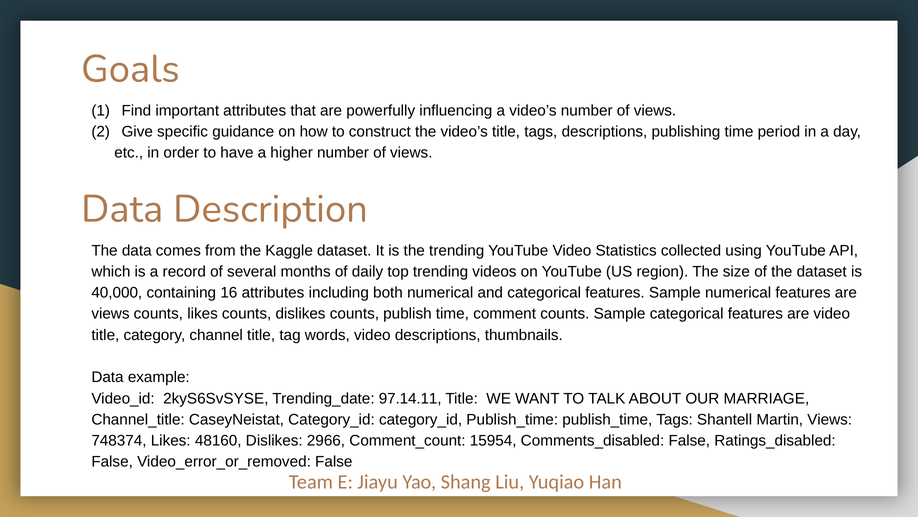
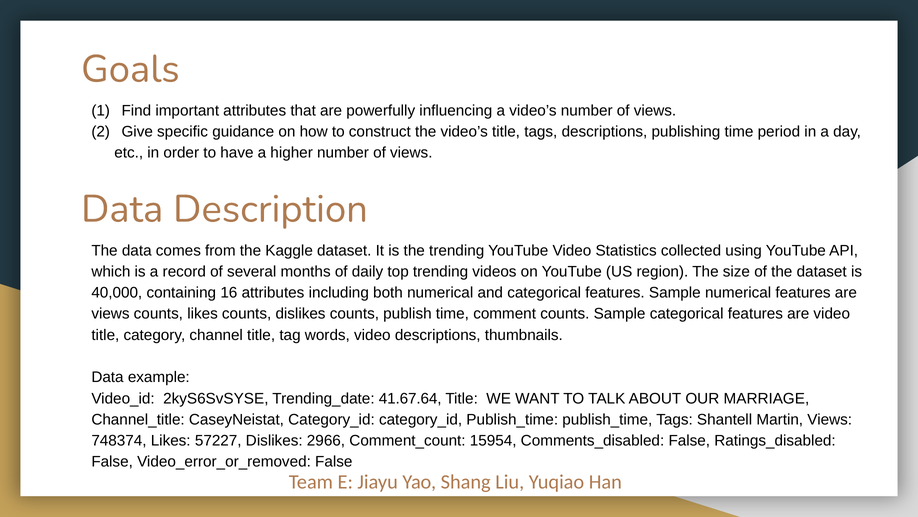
97.14.11: 97.14.11 -> 41.67.64
48160: 48160 -> 57227
